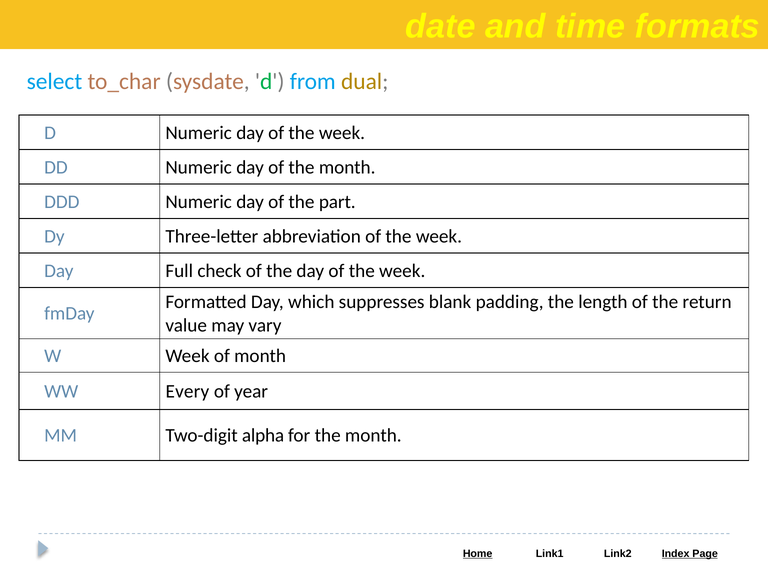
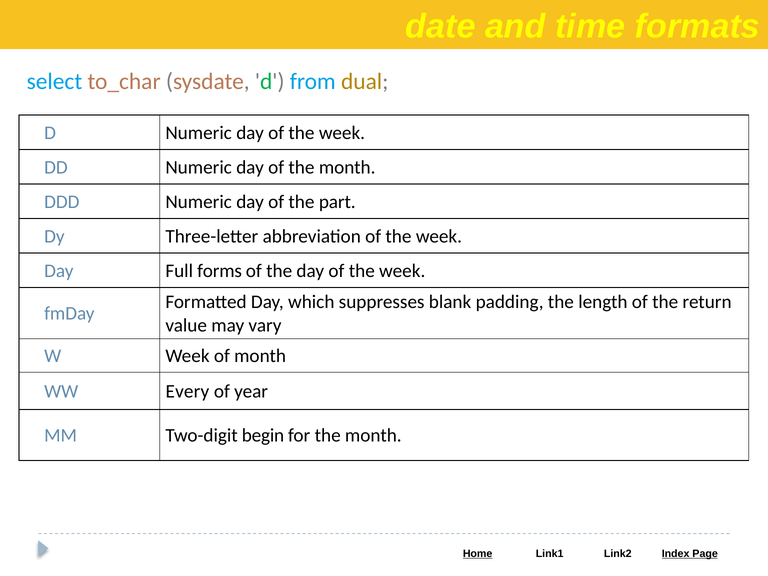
check: check -> forms
alpha: alpha -> begin
